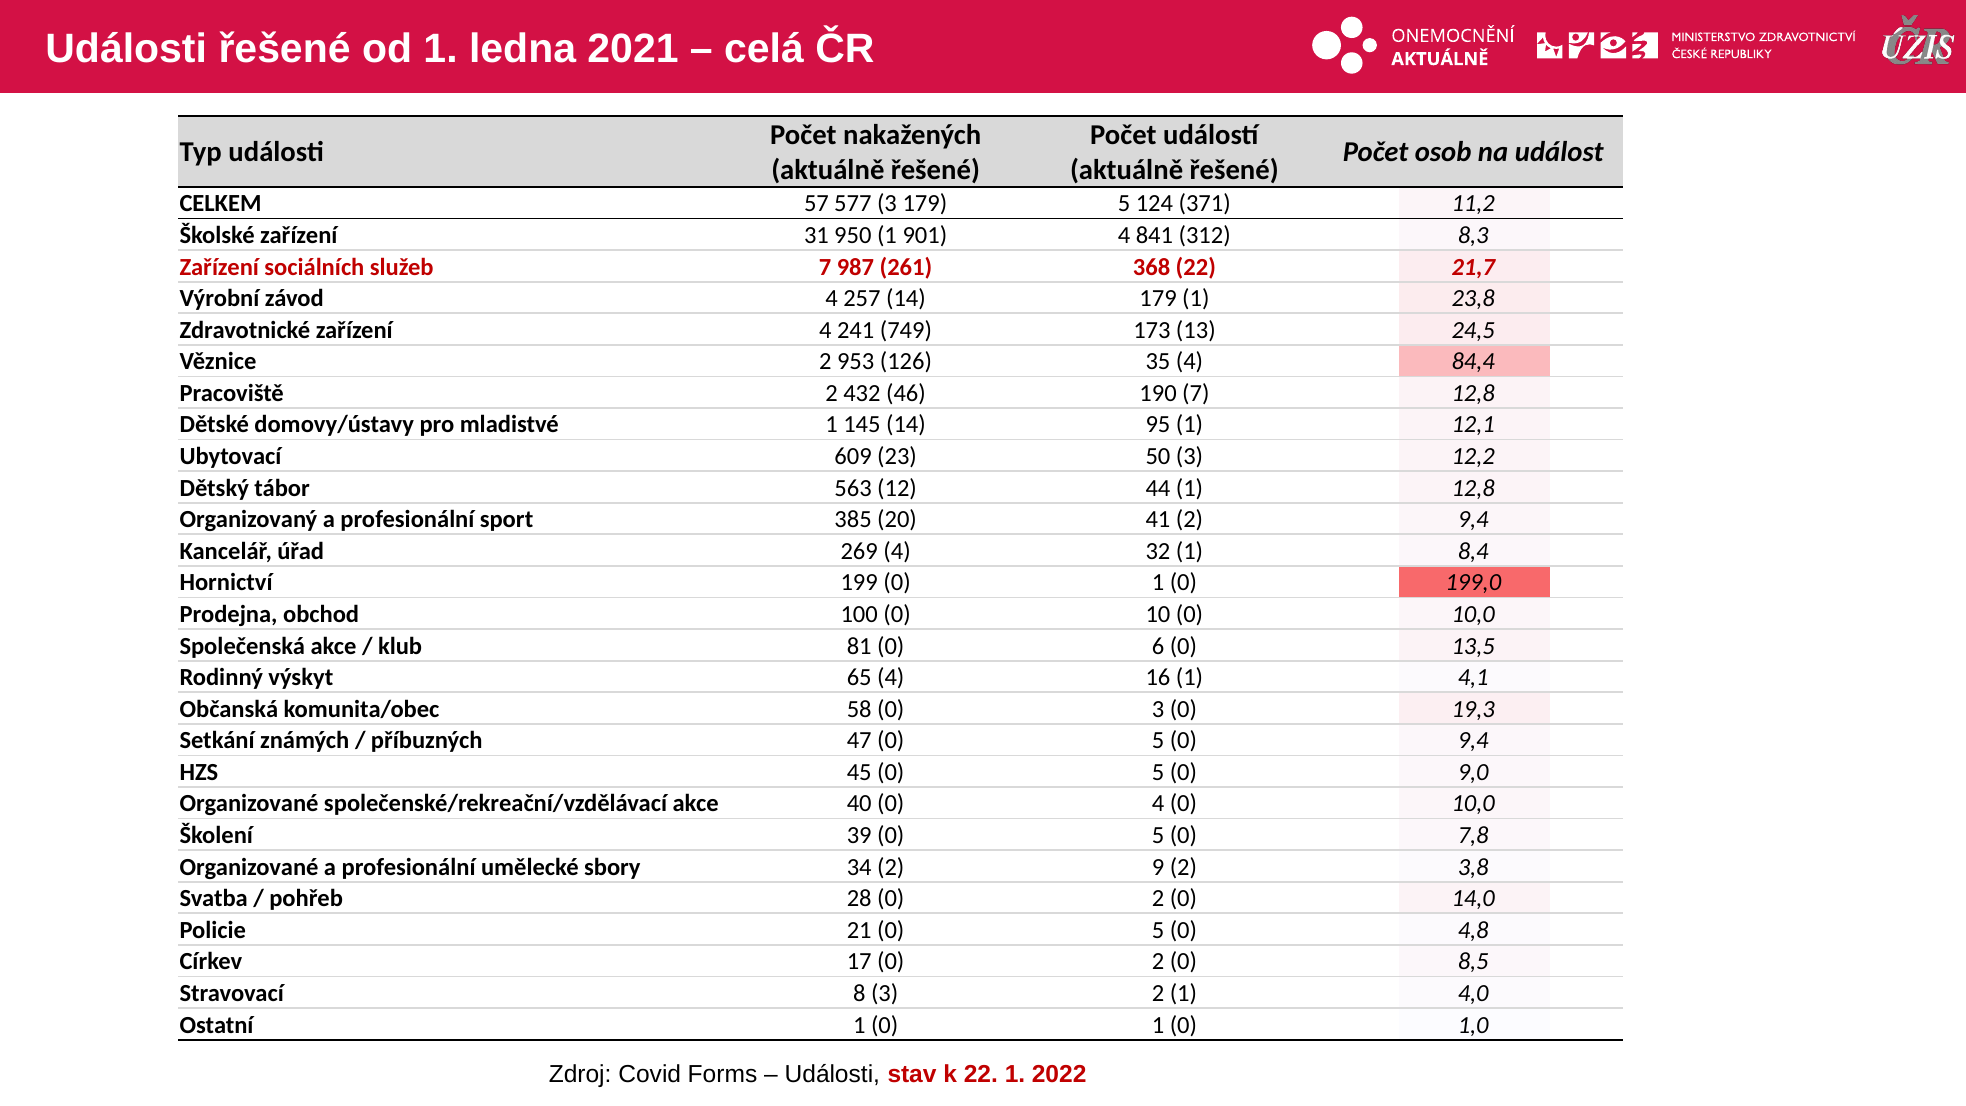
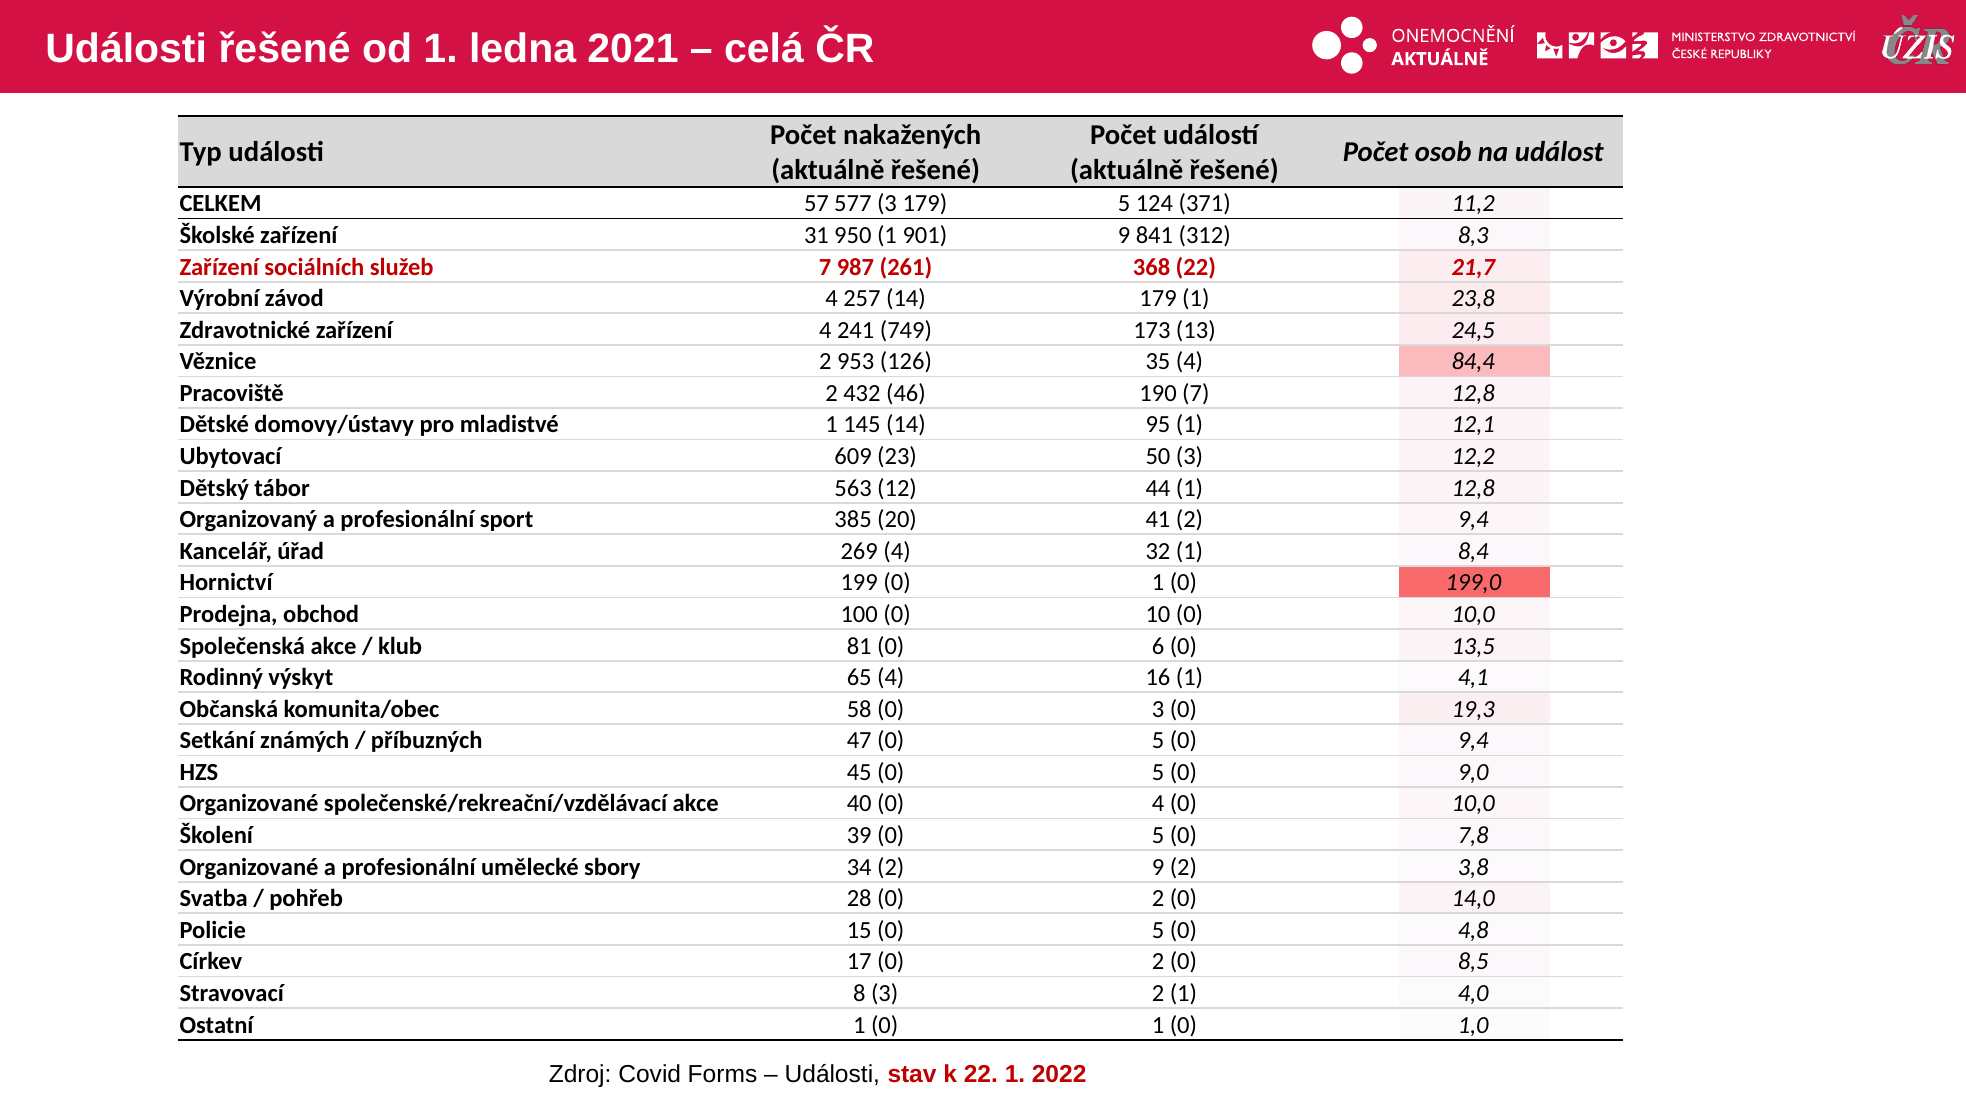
901 4: 4 -> 9
21: 21 -> 15
